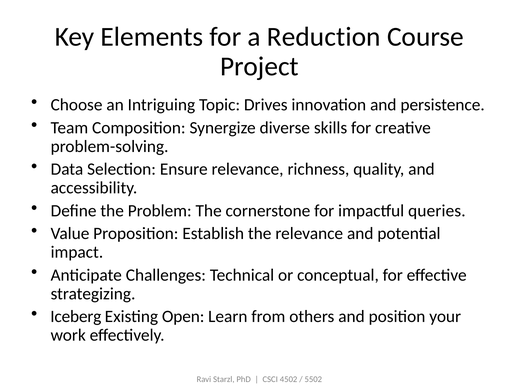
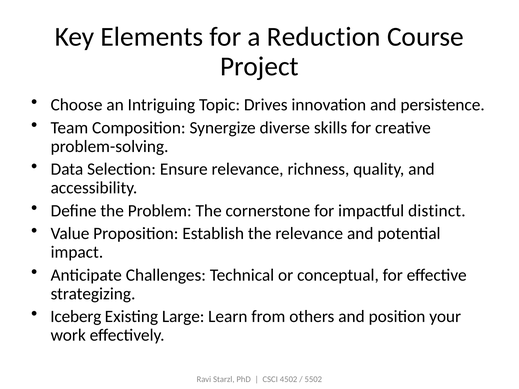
queries: queries -> distinct
Open: Open -> Large
